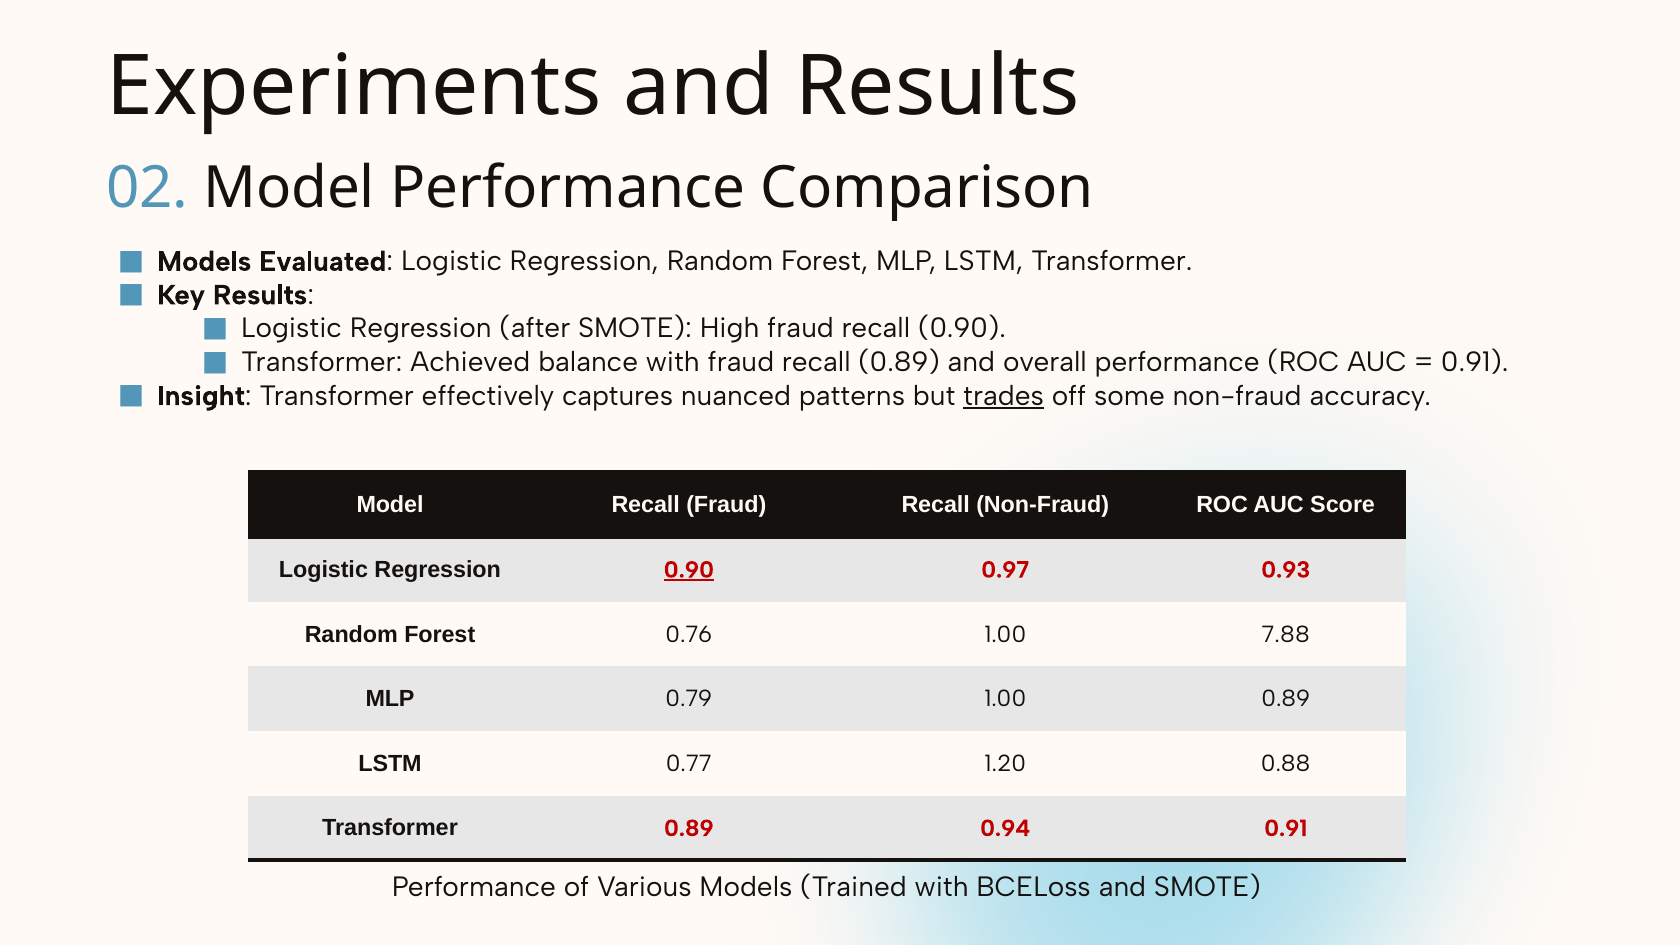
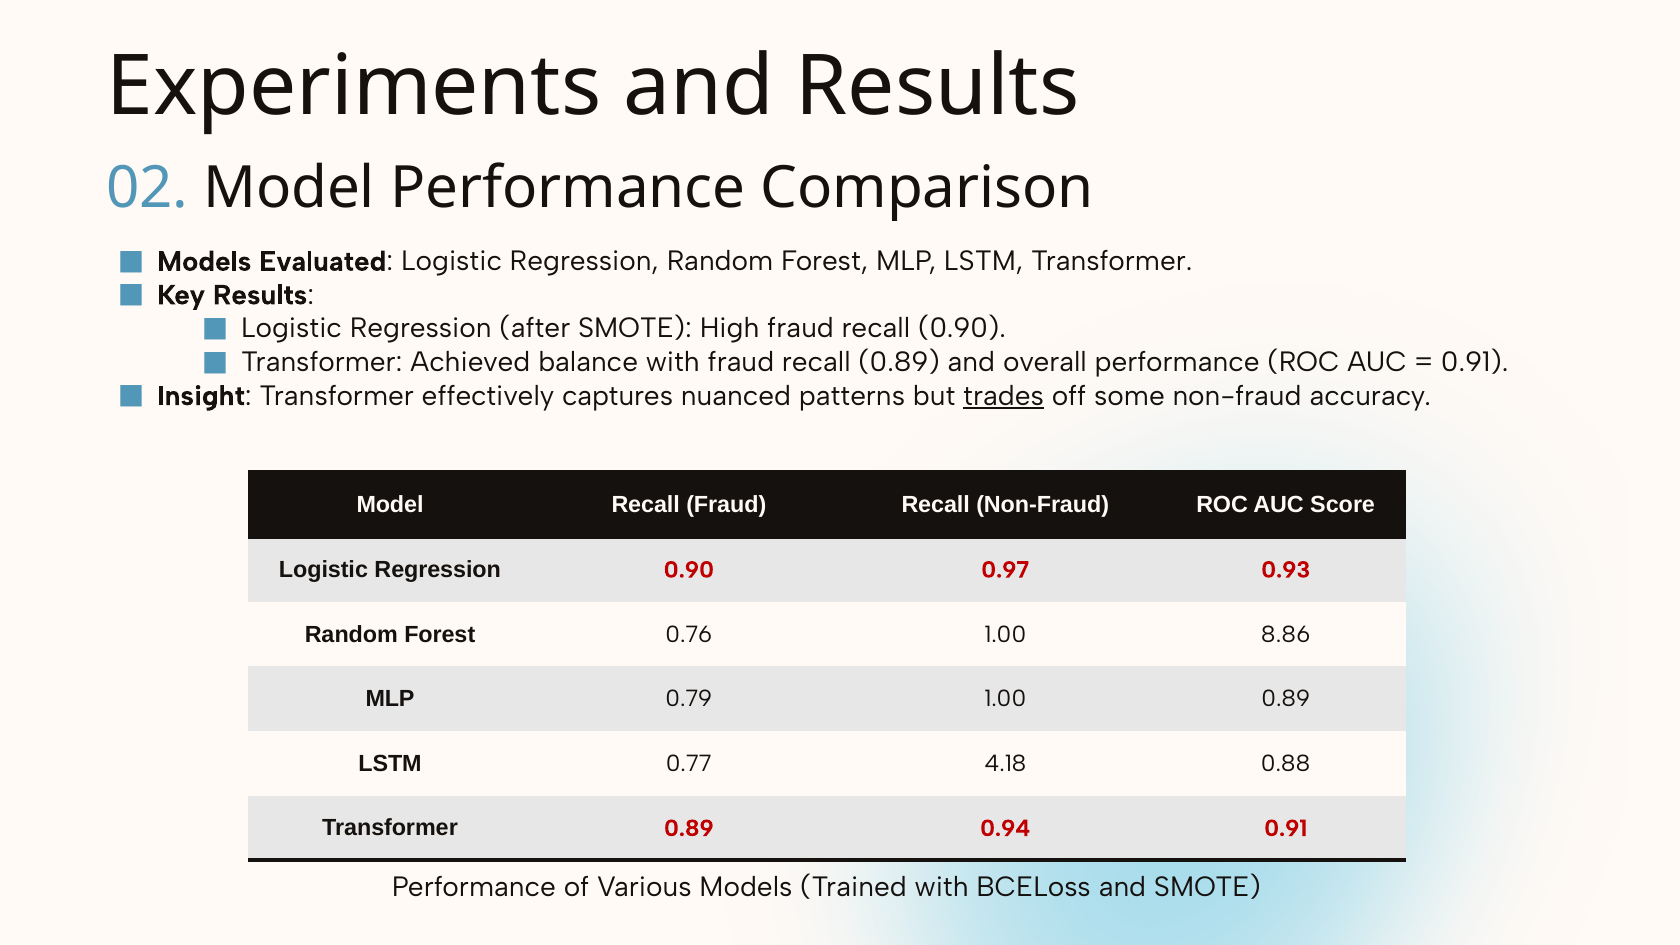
0.90 at (689, 570) underline: present -> none
7.88: 7.88 -> 8.86
1.20: 1.20 -> 4.18
